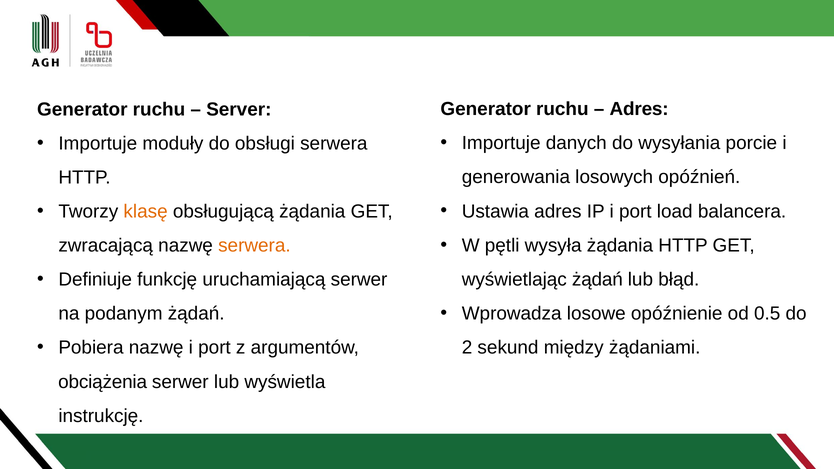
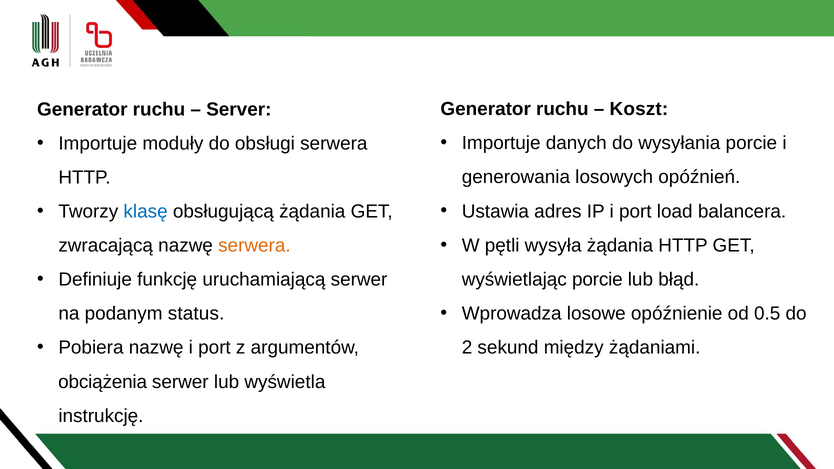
Adres at (639, 109): Adres -> Koszt
klasę colour: orange -> blue
wyświetlając żądań: żądań -> porcie
podanym żądań: żądań -> status
